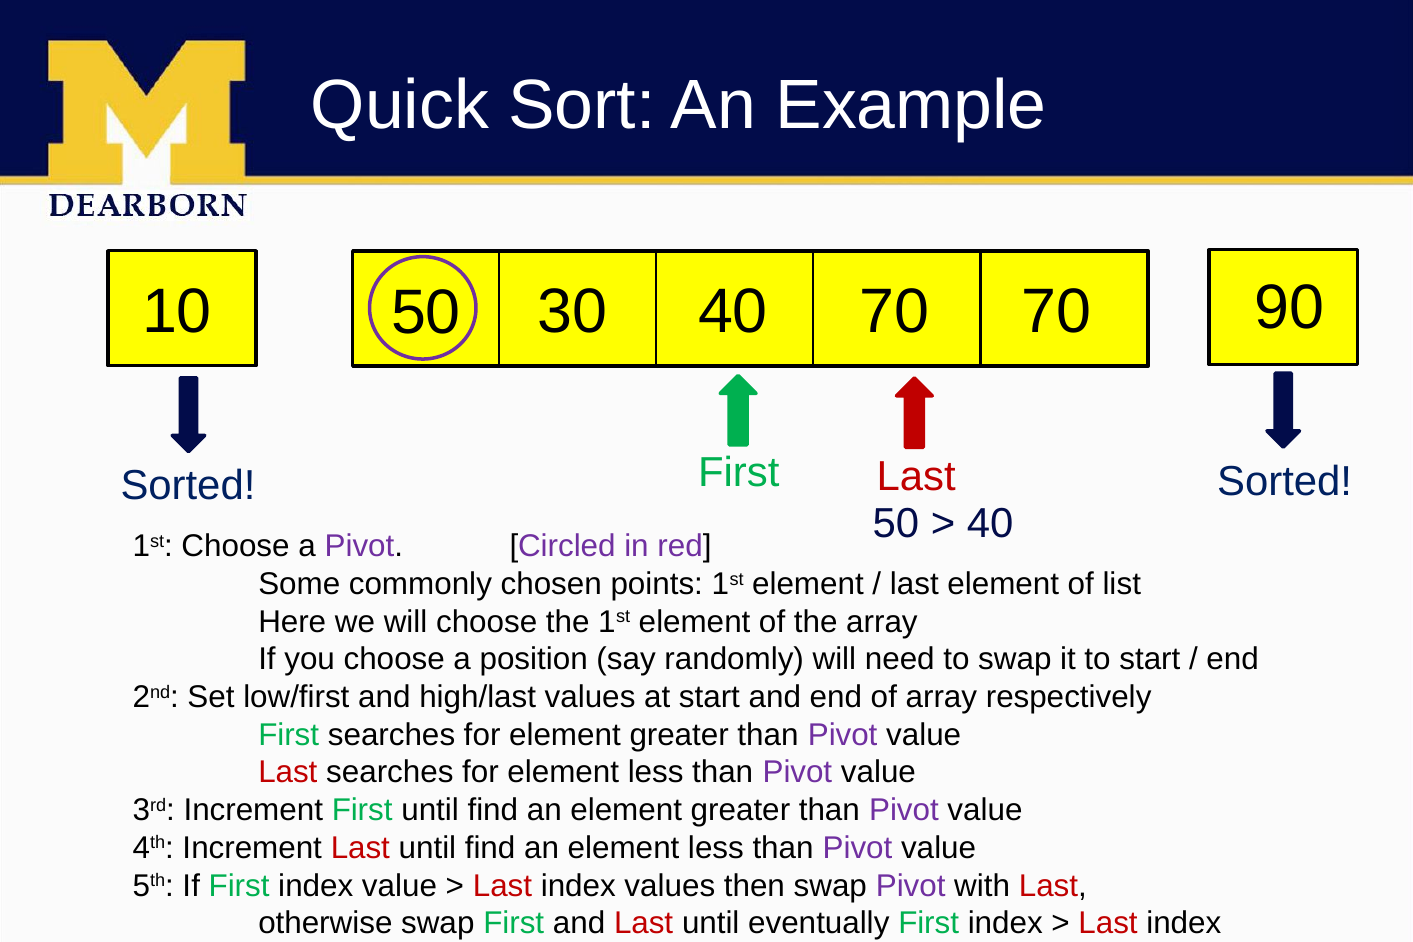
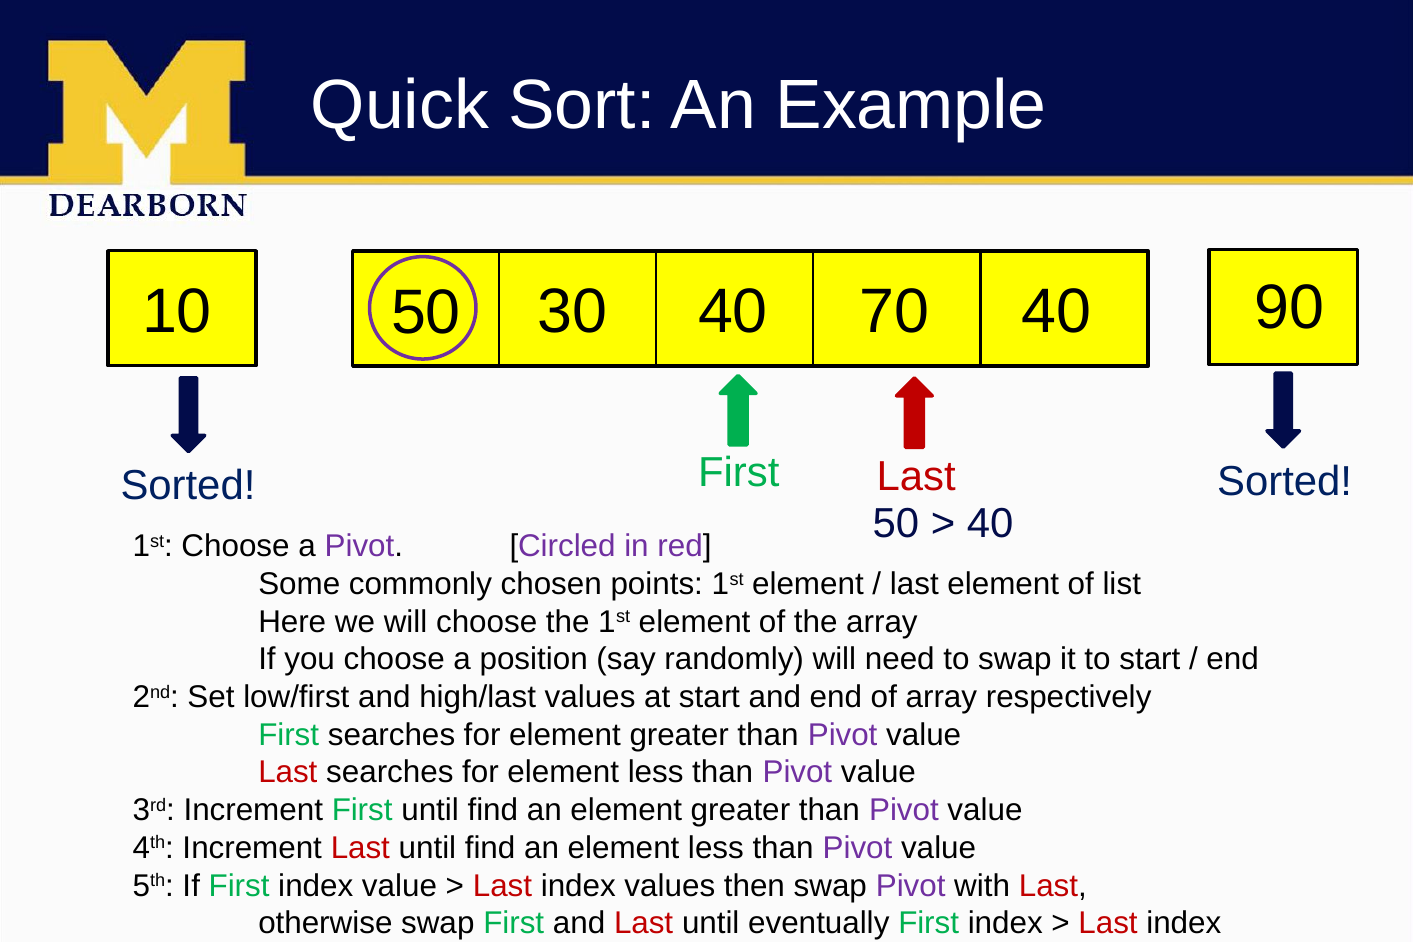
40 70: 70 -> 40
